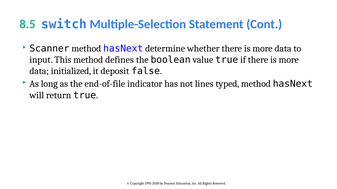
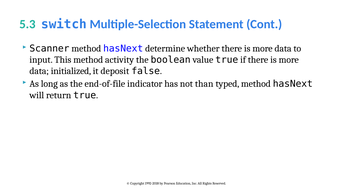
8.5: 8.5 -> 5.3
defines: defines -> activity
lines: lines -> than
